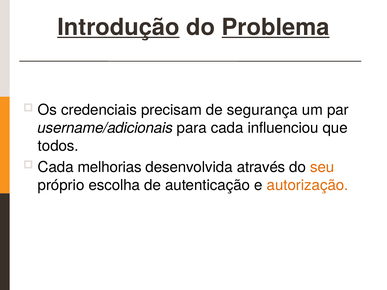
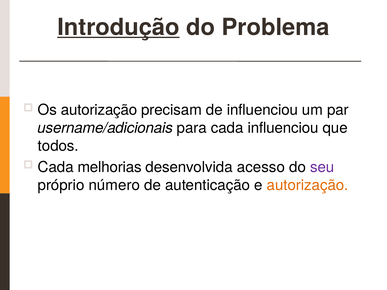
Problema underline: present -> none
Os credenciais: credenciais -> autorização
de segurança: segurança -> influenciou
através: através -> acesso
seu colour: orange -> purple
escolha: escolha -> número
